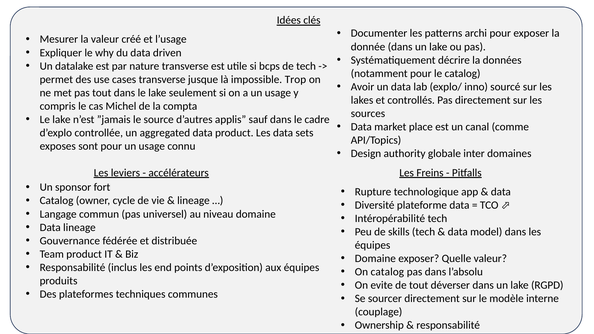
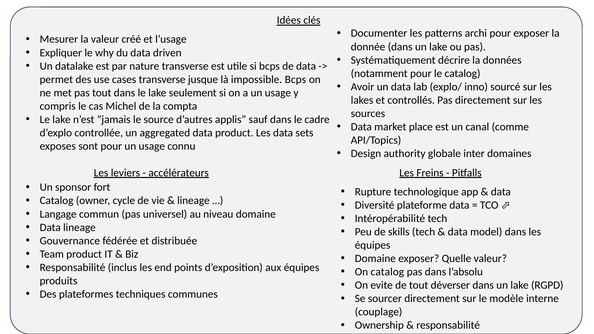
de tech: tech -> data
impossible Trop: Trop -> Bcps
